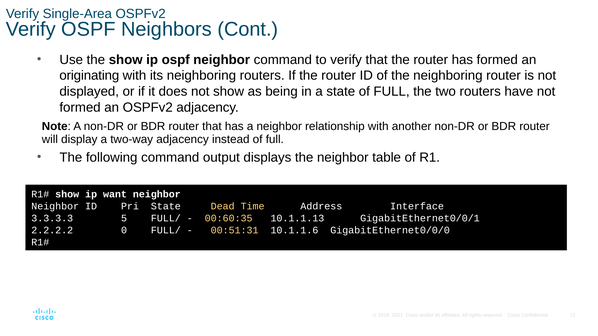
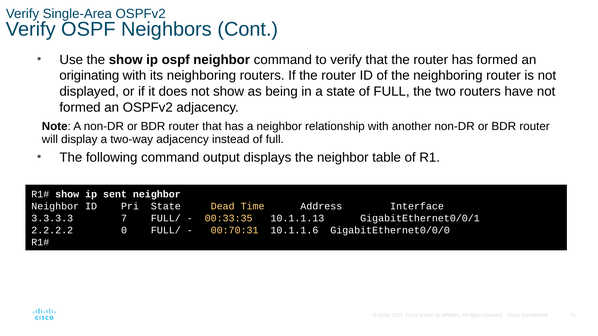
want: want -> sent
5: 5 -> 7
00:60:35: 00:60:35 -> 00:33:35
00:51:31: 00:51:31 -> 00:70:31
